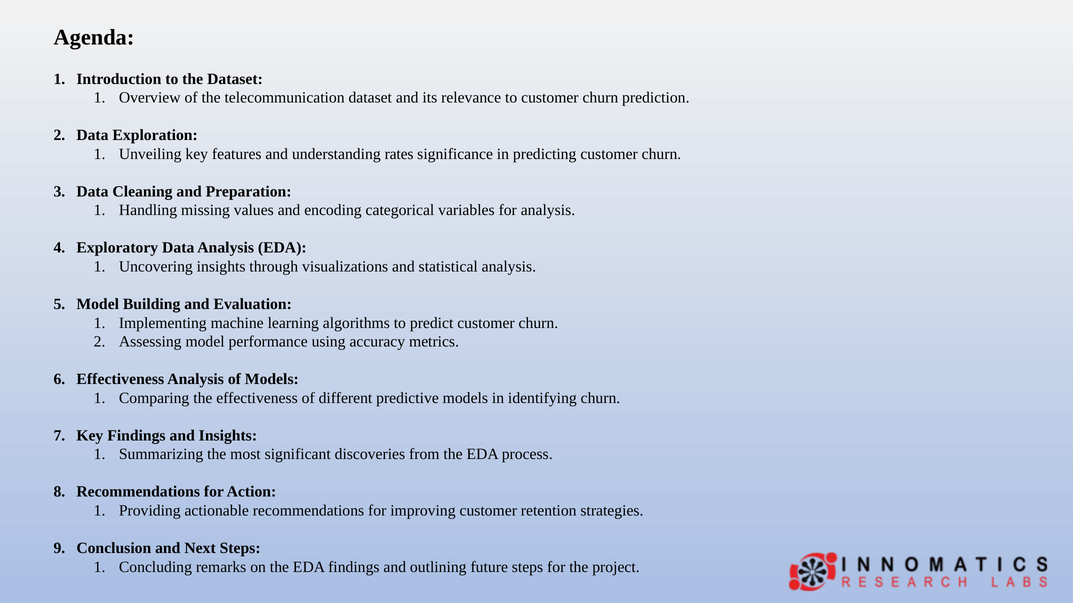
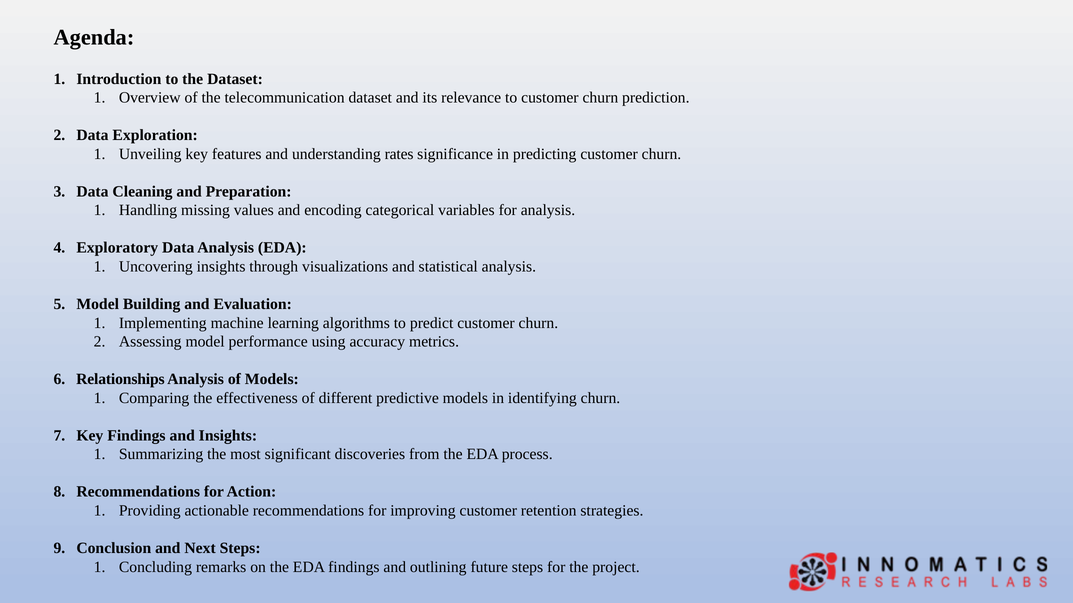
Effectiveness at (120, 380): Effectiveness -> Relationships
